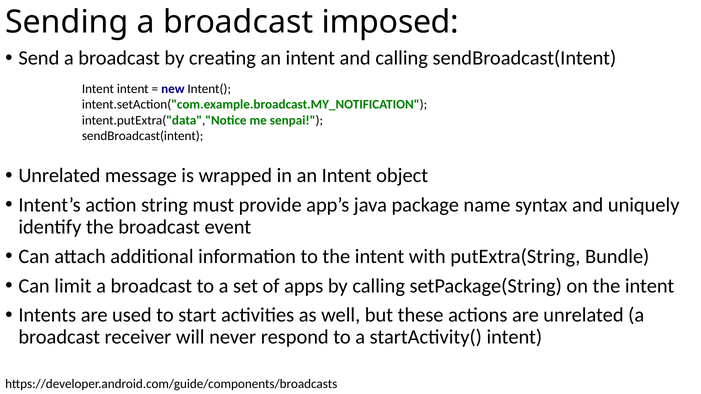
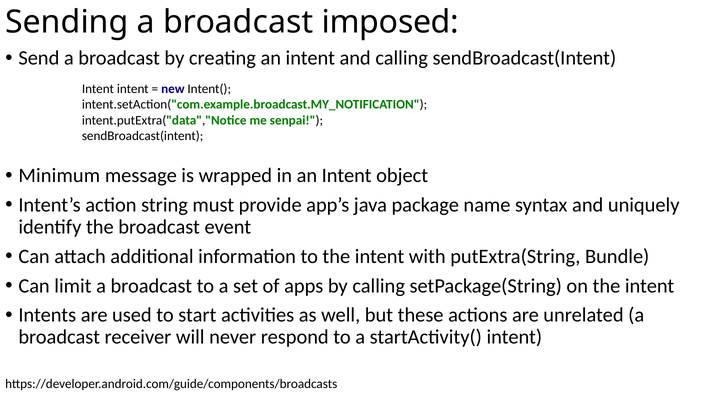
Unrelated at (59, 176): Unrelated -> Minimum
